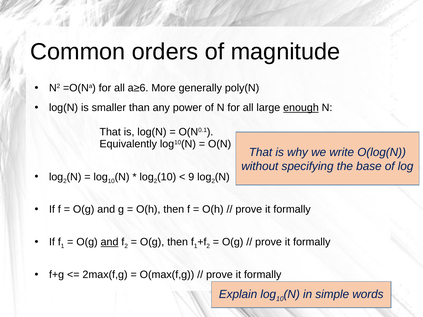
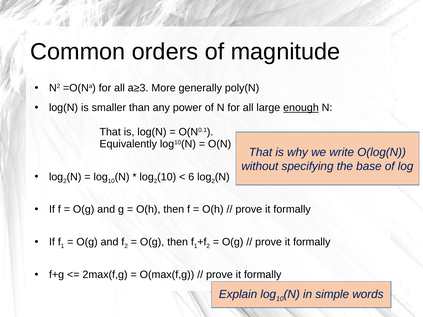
a≥6: a≥6 -> a≥3
9: 9 -> 6
and at (110, 242) underline: present -> none
